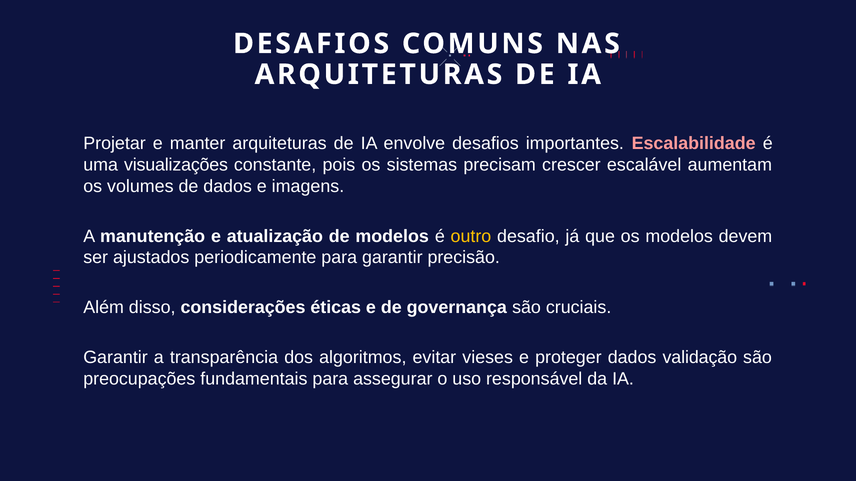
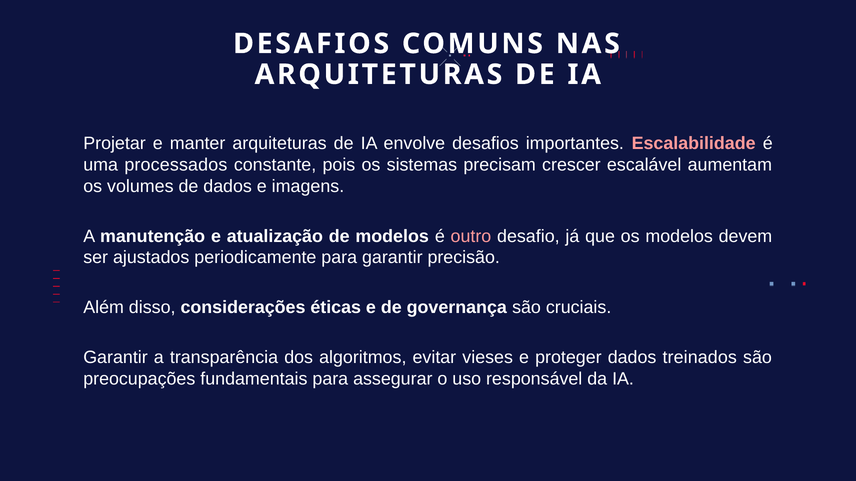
visualizações: visualizações -> processados
outro colour: yellow -> pink
validação: validação -> treinados
